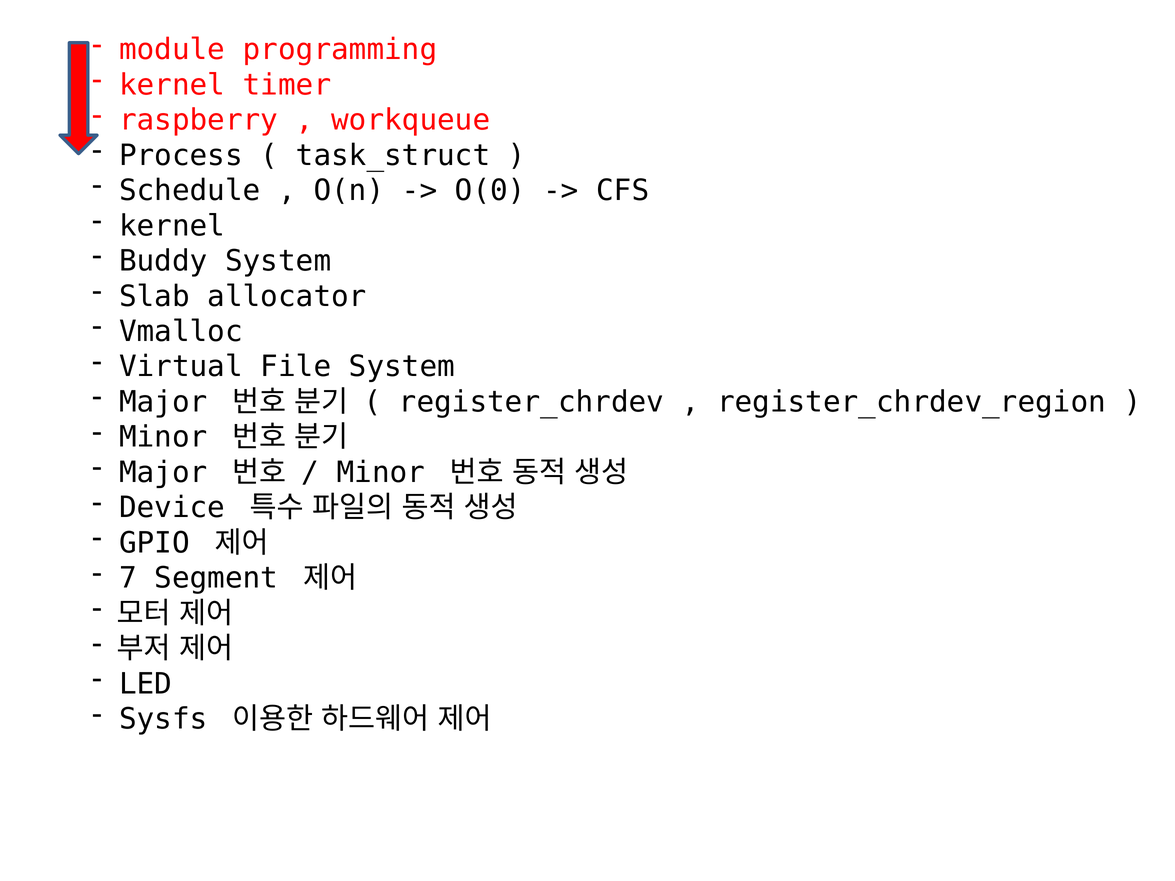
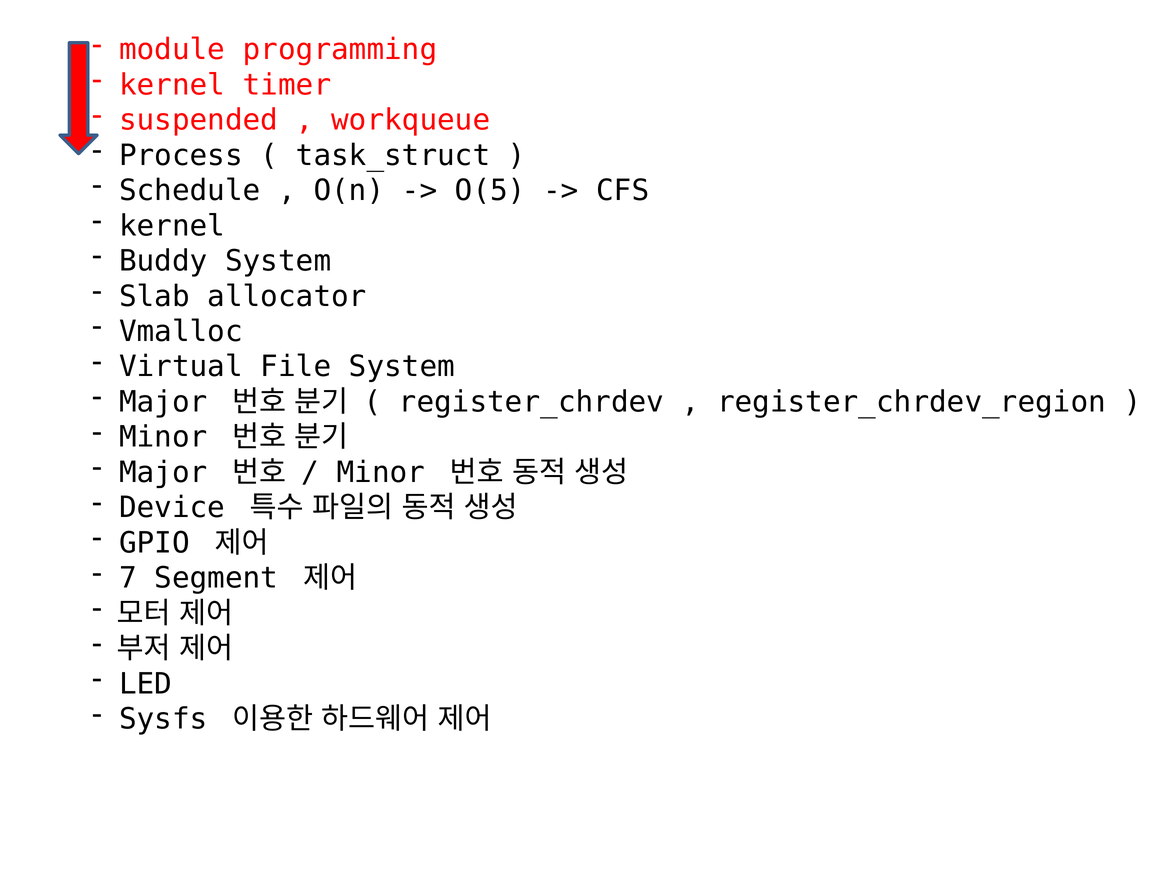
raspberry: raspberry -> suspended
O(0: O(0 -> O(5
